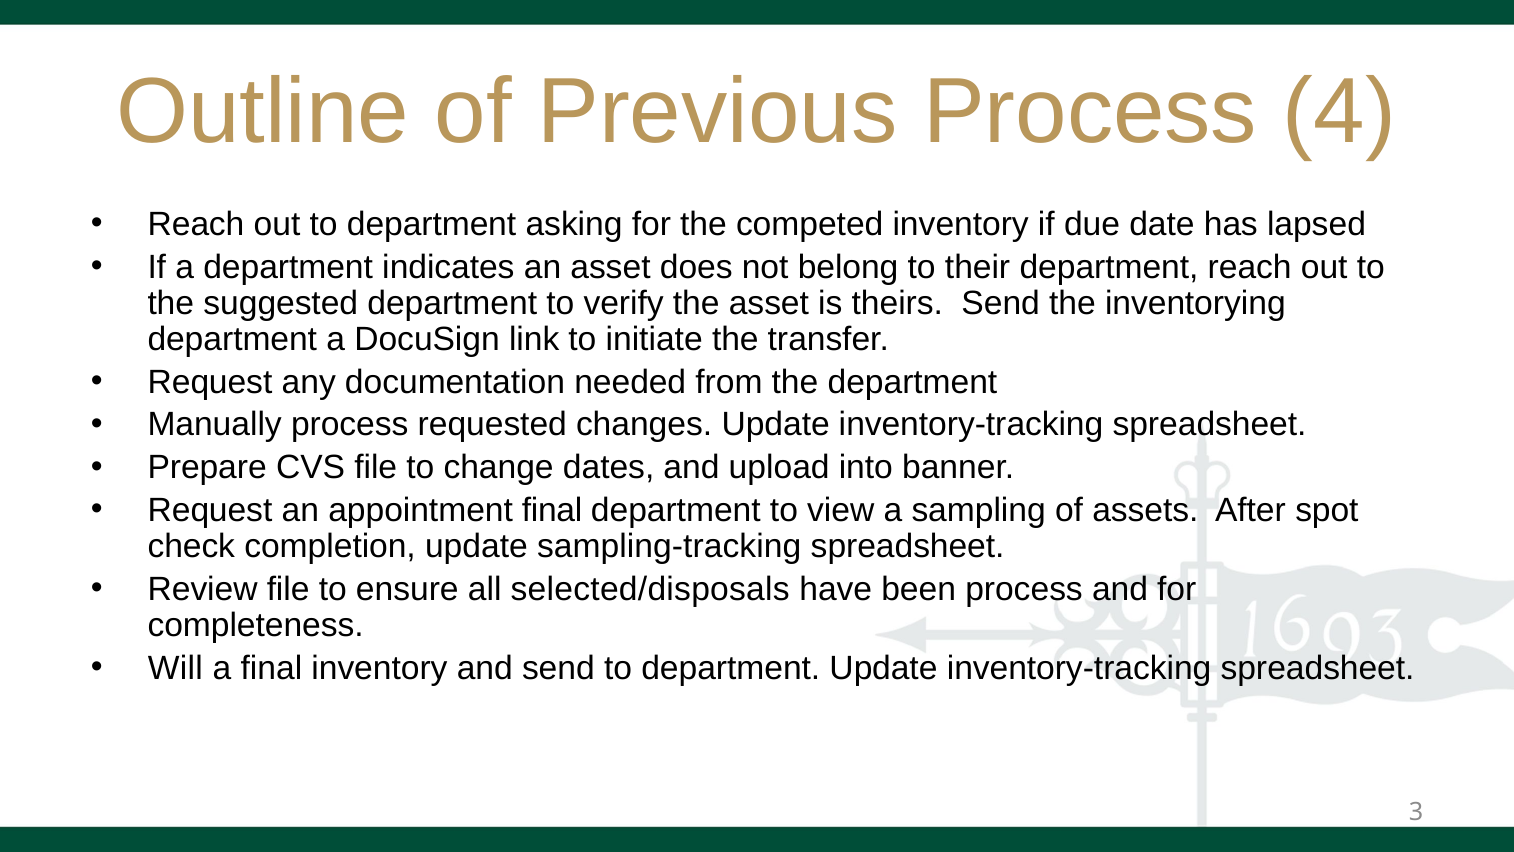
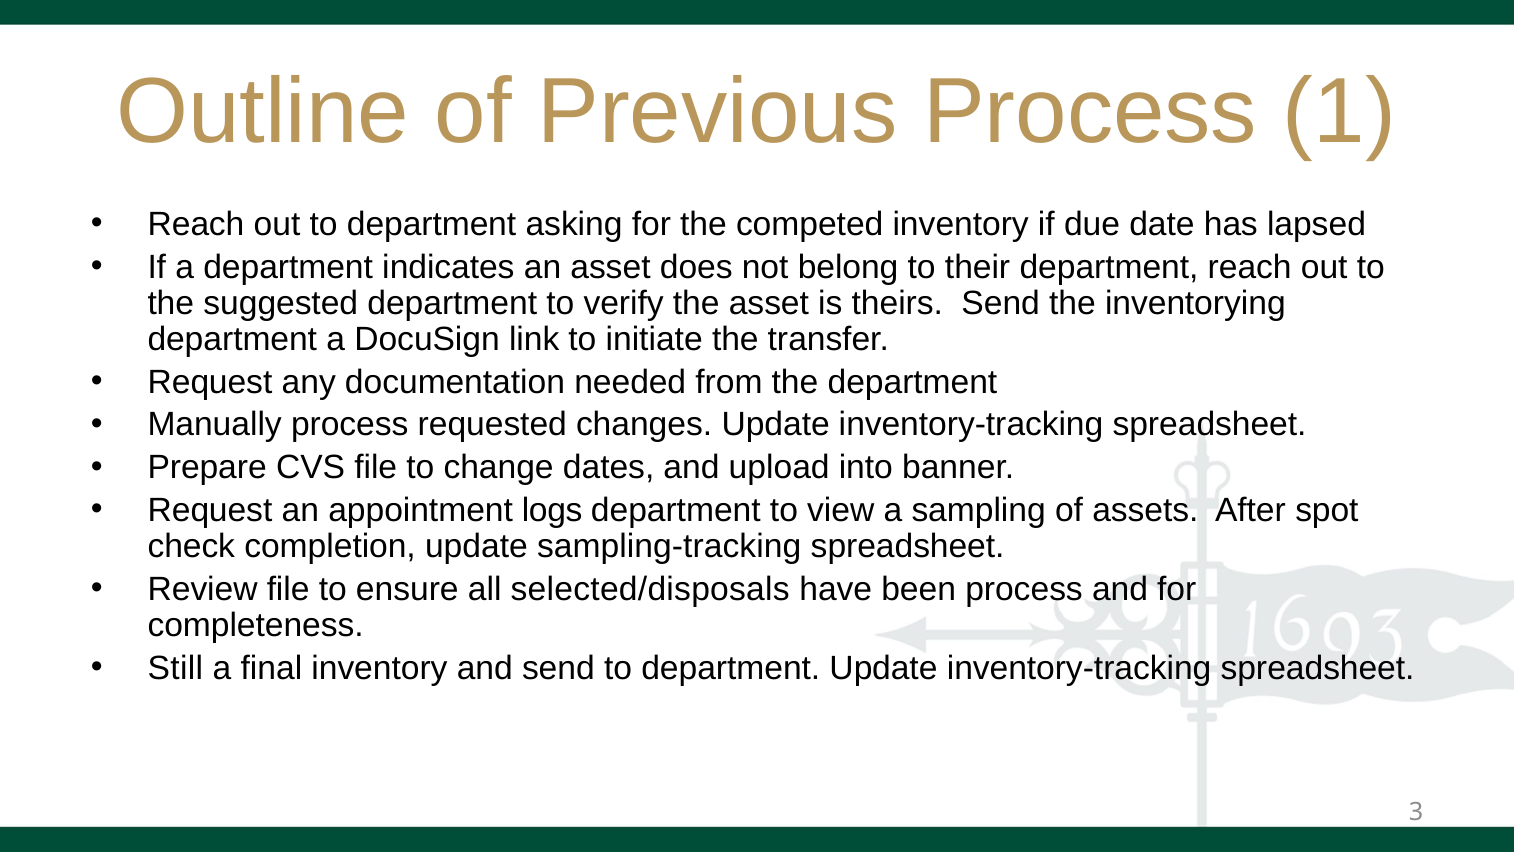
4: 4 -> 1
appointment final: final -> logs
Will: Will -> Still
